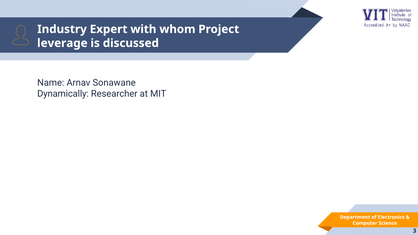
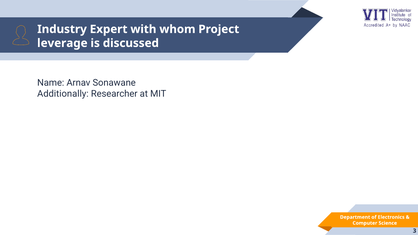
Dynamically: Dynamically -> Additionally
